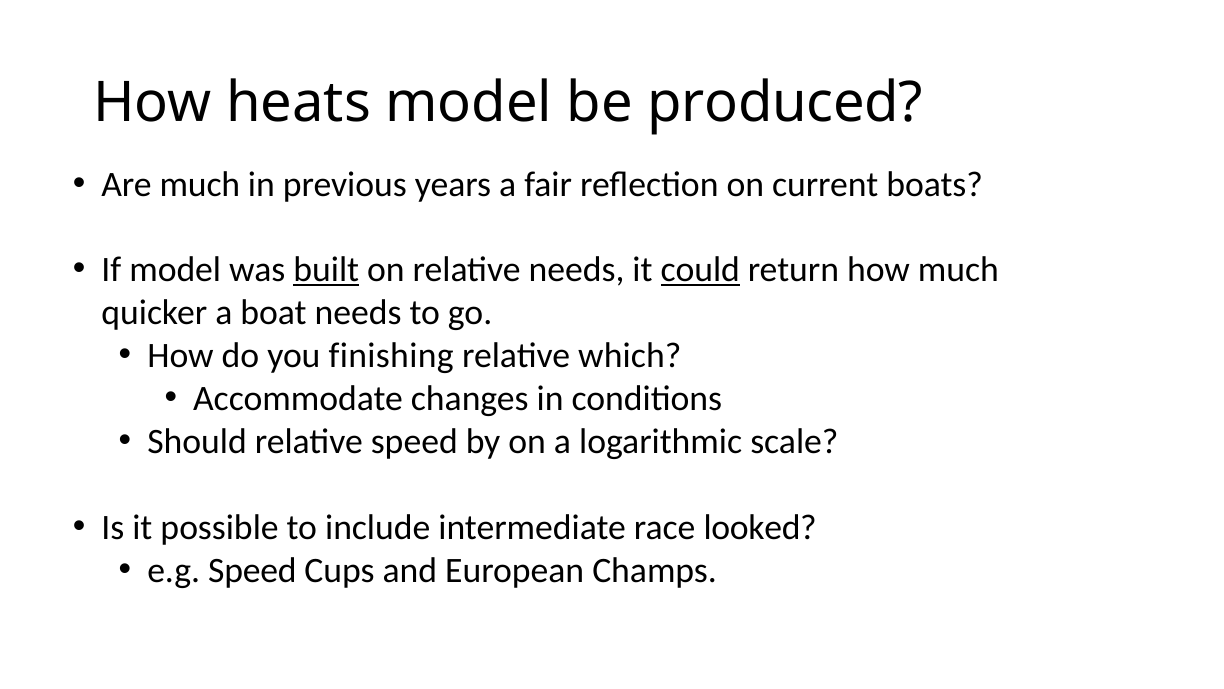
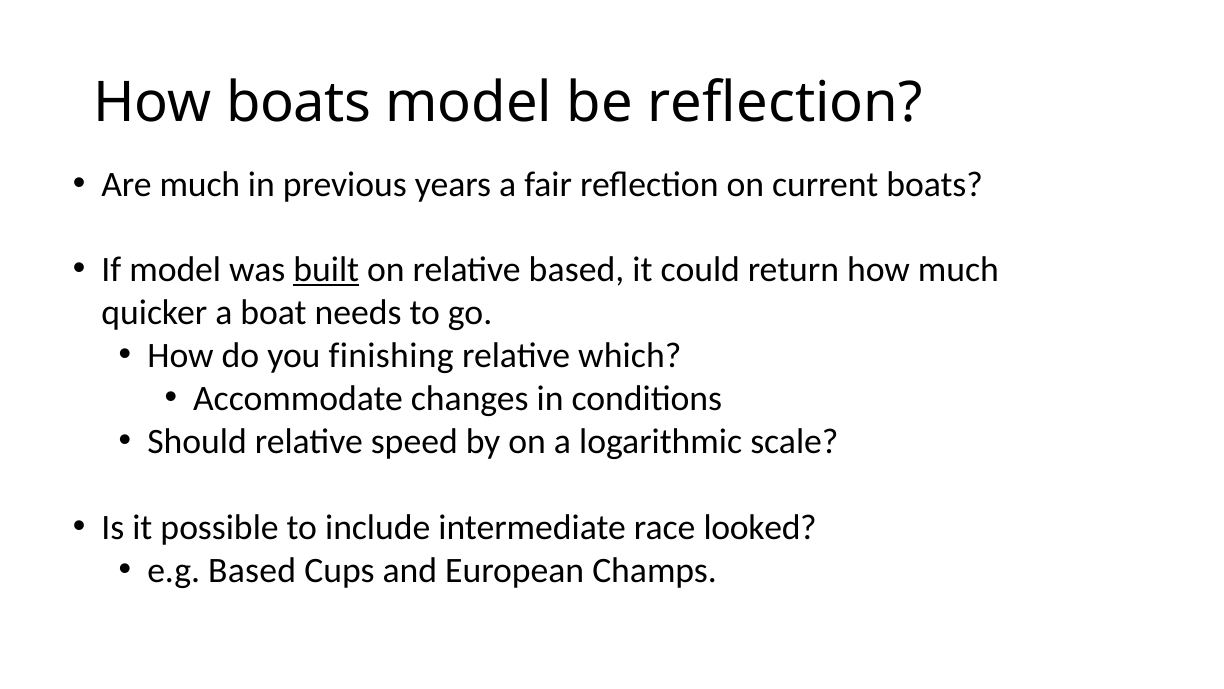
How heats: heats -> boats
be produced: produced -> reflection
relative needs: needs -> based
could underline: present -> none
e.g Speed: Speed -> Based
